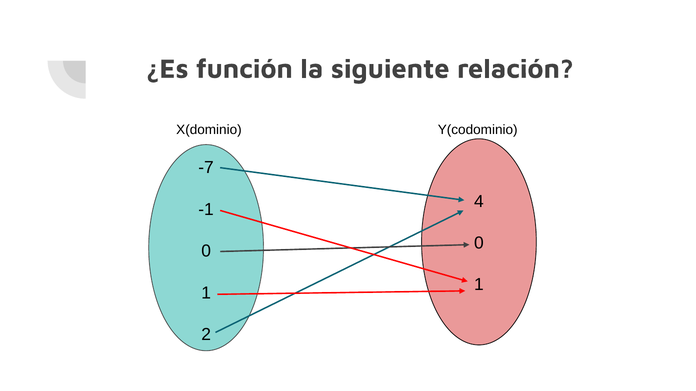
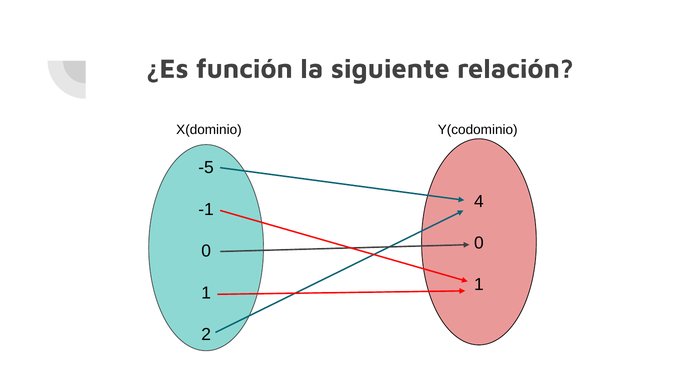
-7: -7 -> -5
